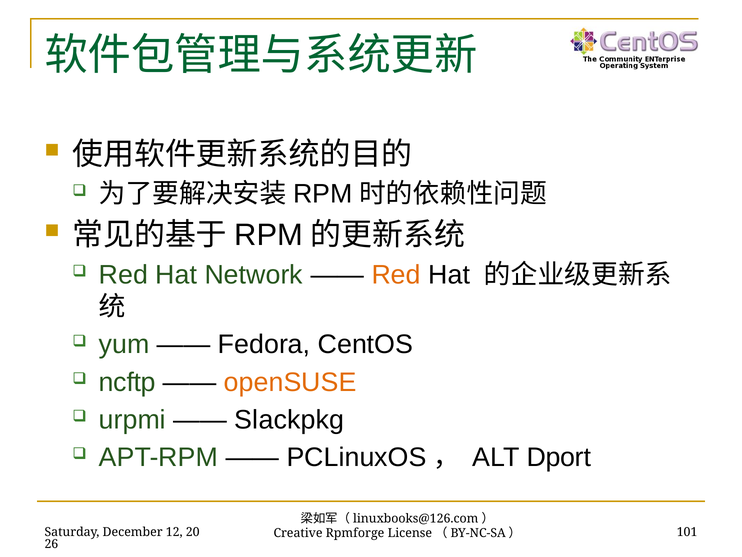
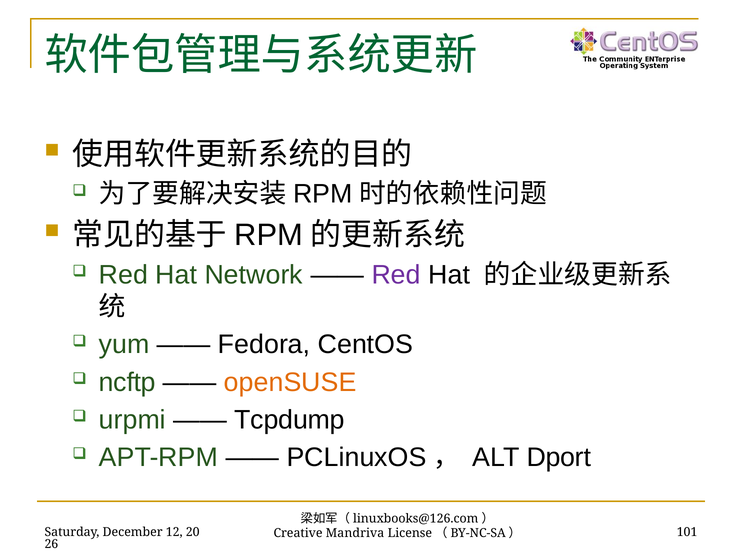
Red at (396, 275) colour: orange -> purple
Slackpkg: Slackpkg -> Tcpdump
Rpmforge: Rpmforge -> Mandriva
